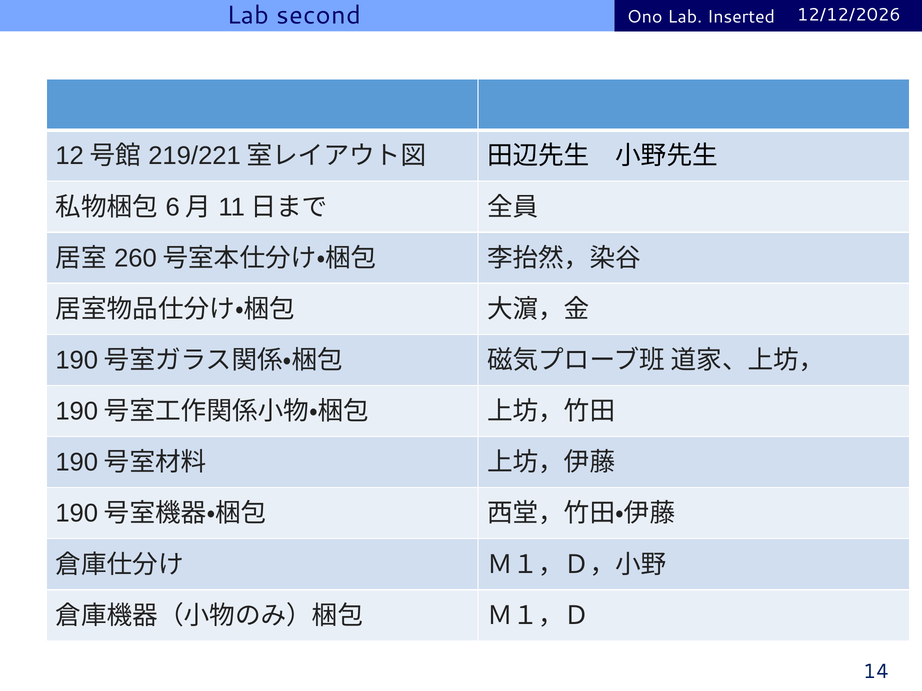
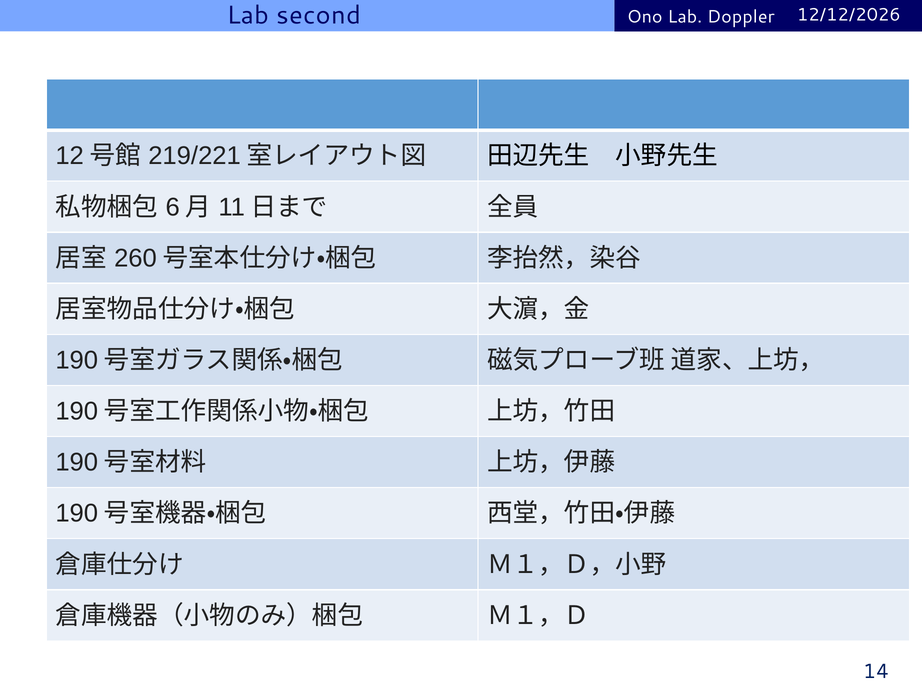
Inserted: Inserted -> Doppler
